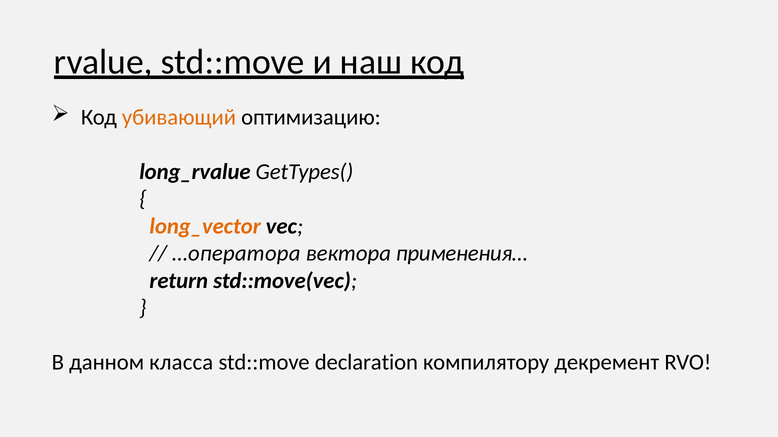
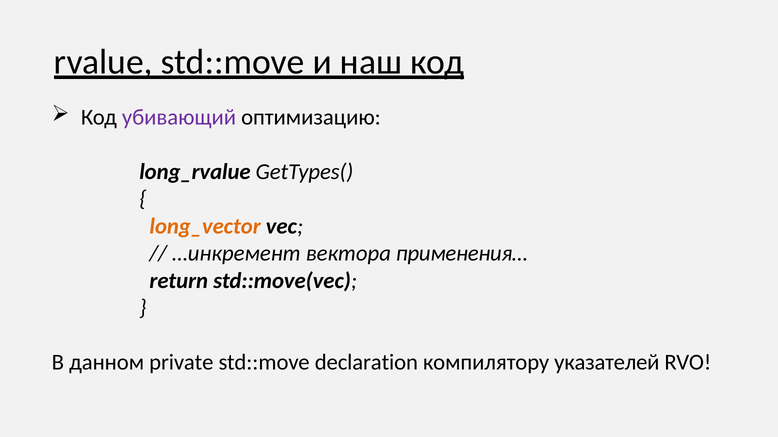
убивающий colour: orange -> purple
…оператора: …оператора -> …инкремент
класса: класса -> private
декремент: декремент -> указателей
